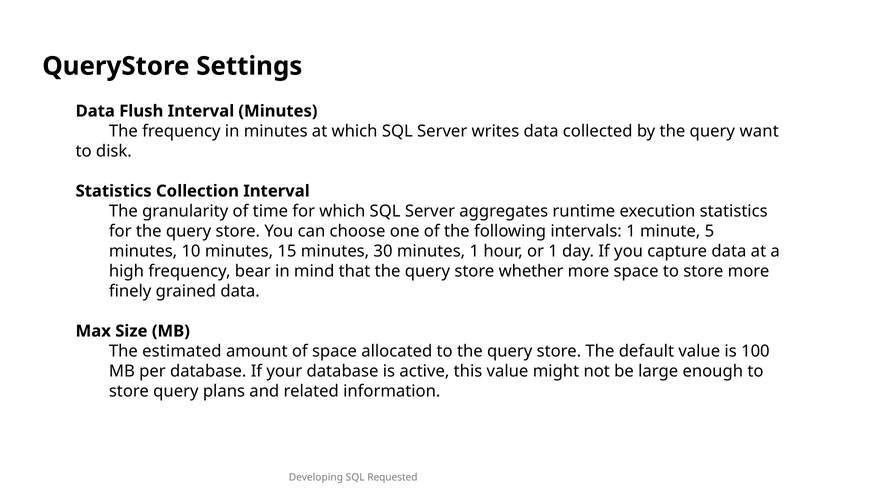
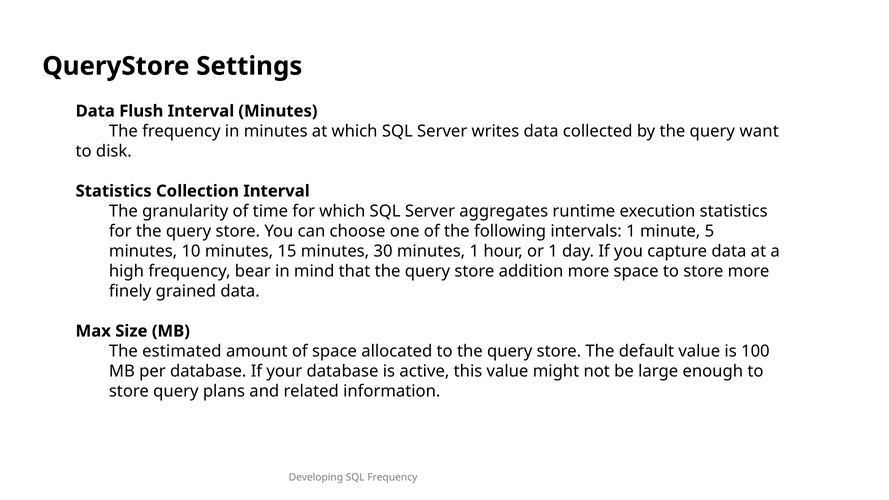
whether: whether -> addition
SQL Requested: Requested -> Frequency
